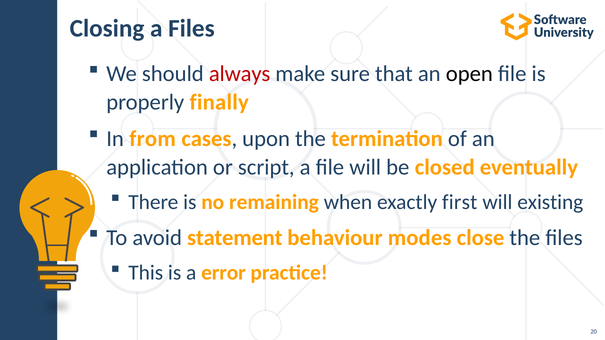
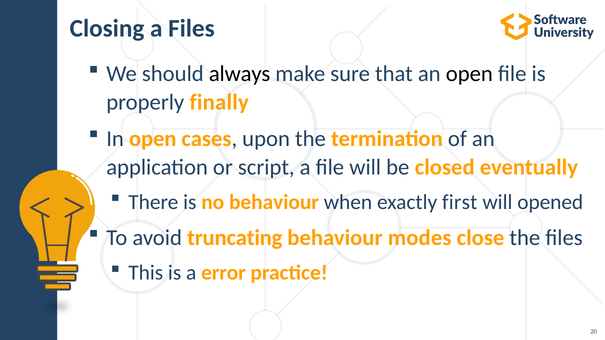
always colour: red -> black
In from: from -> open
no remaining: remaining -> behaviour
existing: existing -> opened
statement: statement -> truncating
